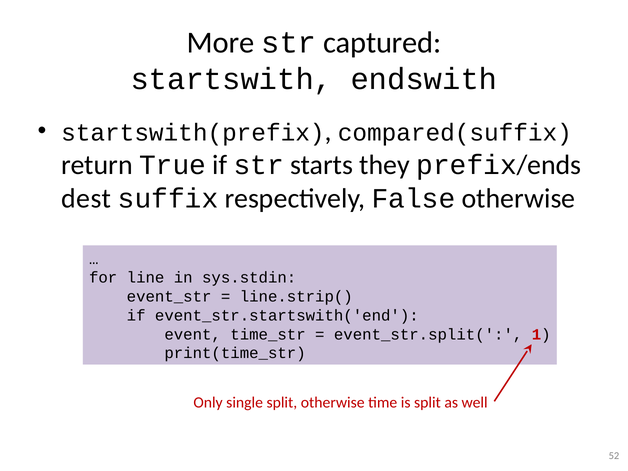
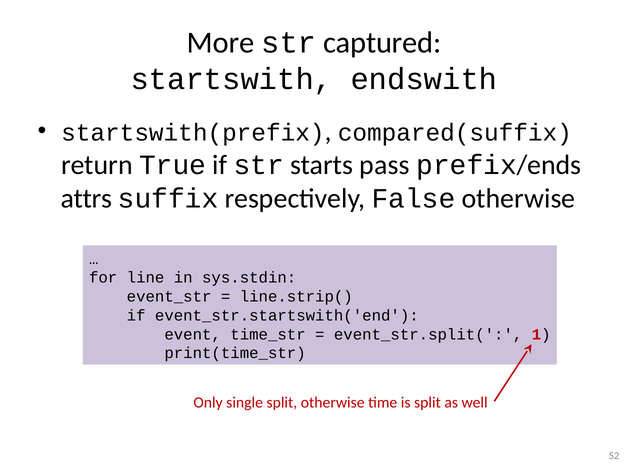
they: they -> pass
dest: dest -> attrs
